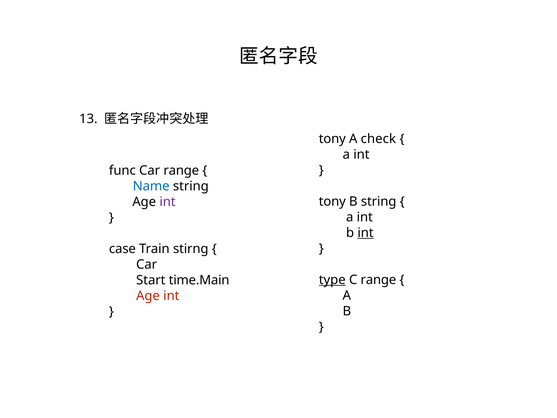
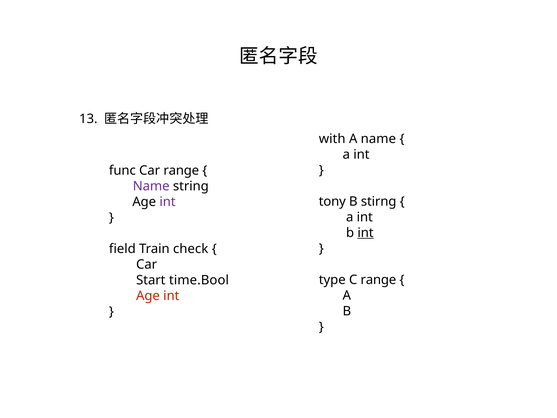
tony at (332, 139): tony -> with
A check: check -> name
Name at (151, 186) colour: blue -> purple
B string: string -> stirng
case: case -> field
stirng: stirng -> check
type underline: present -> none
time.Main: time.Main -> time.Bool
